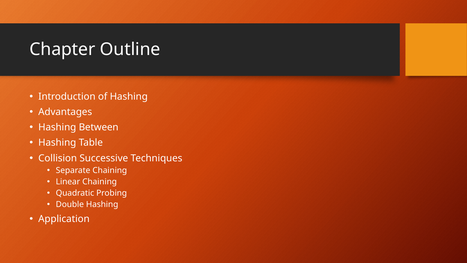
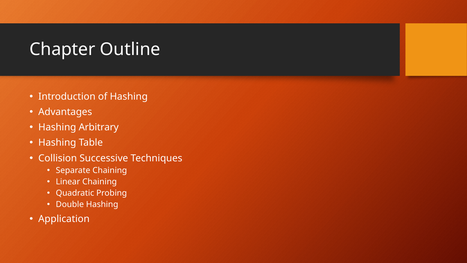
Between: Between -> Arbitrary
